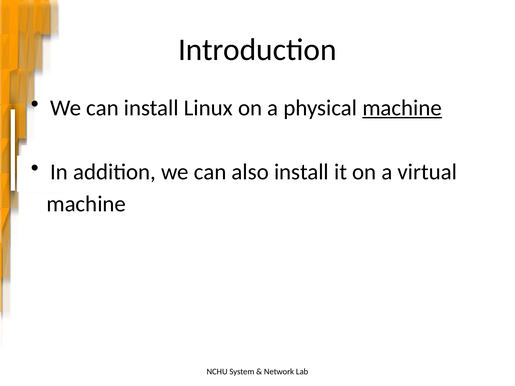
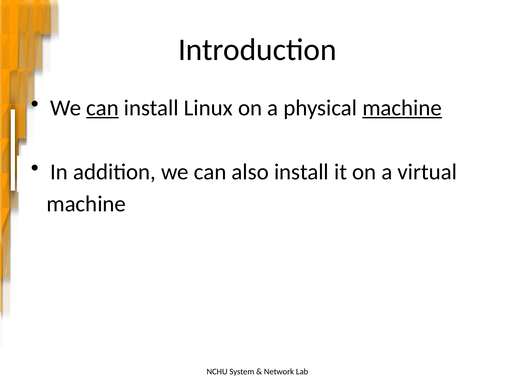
can at (103, 108) underline: none -> present
